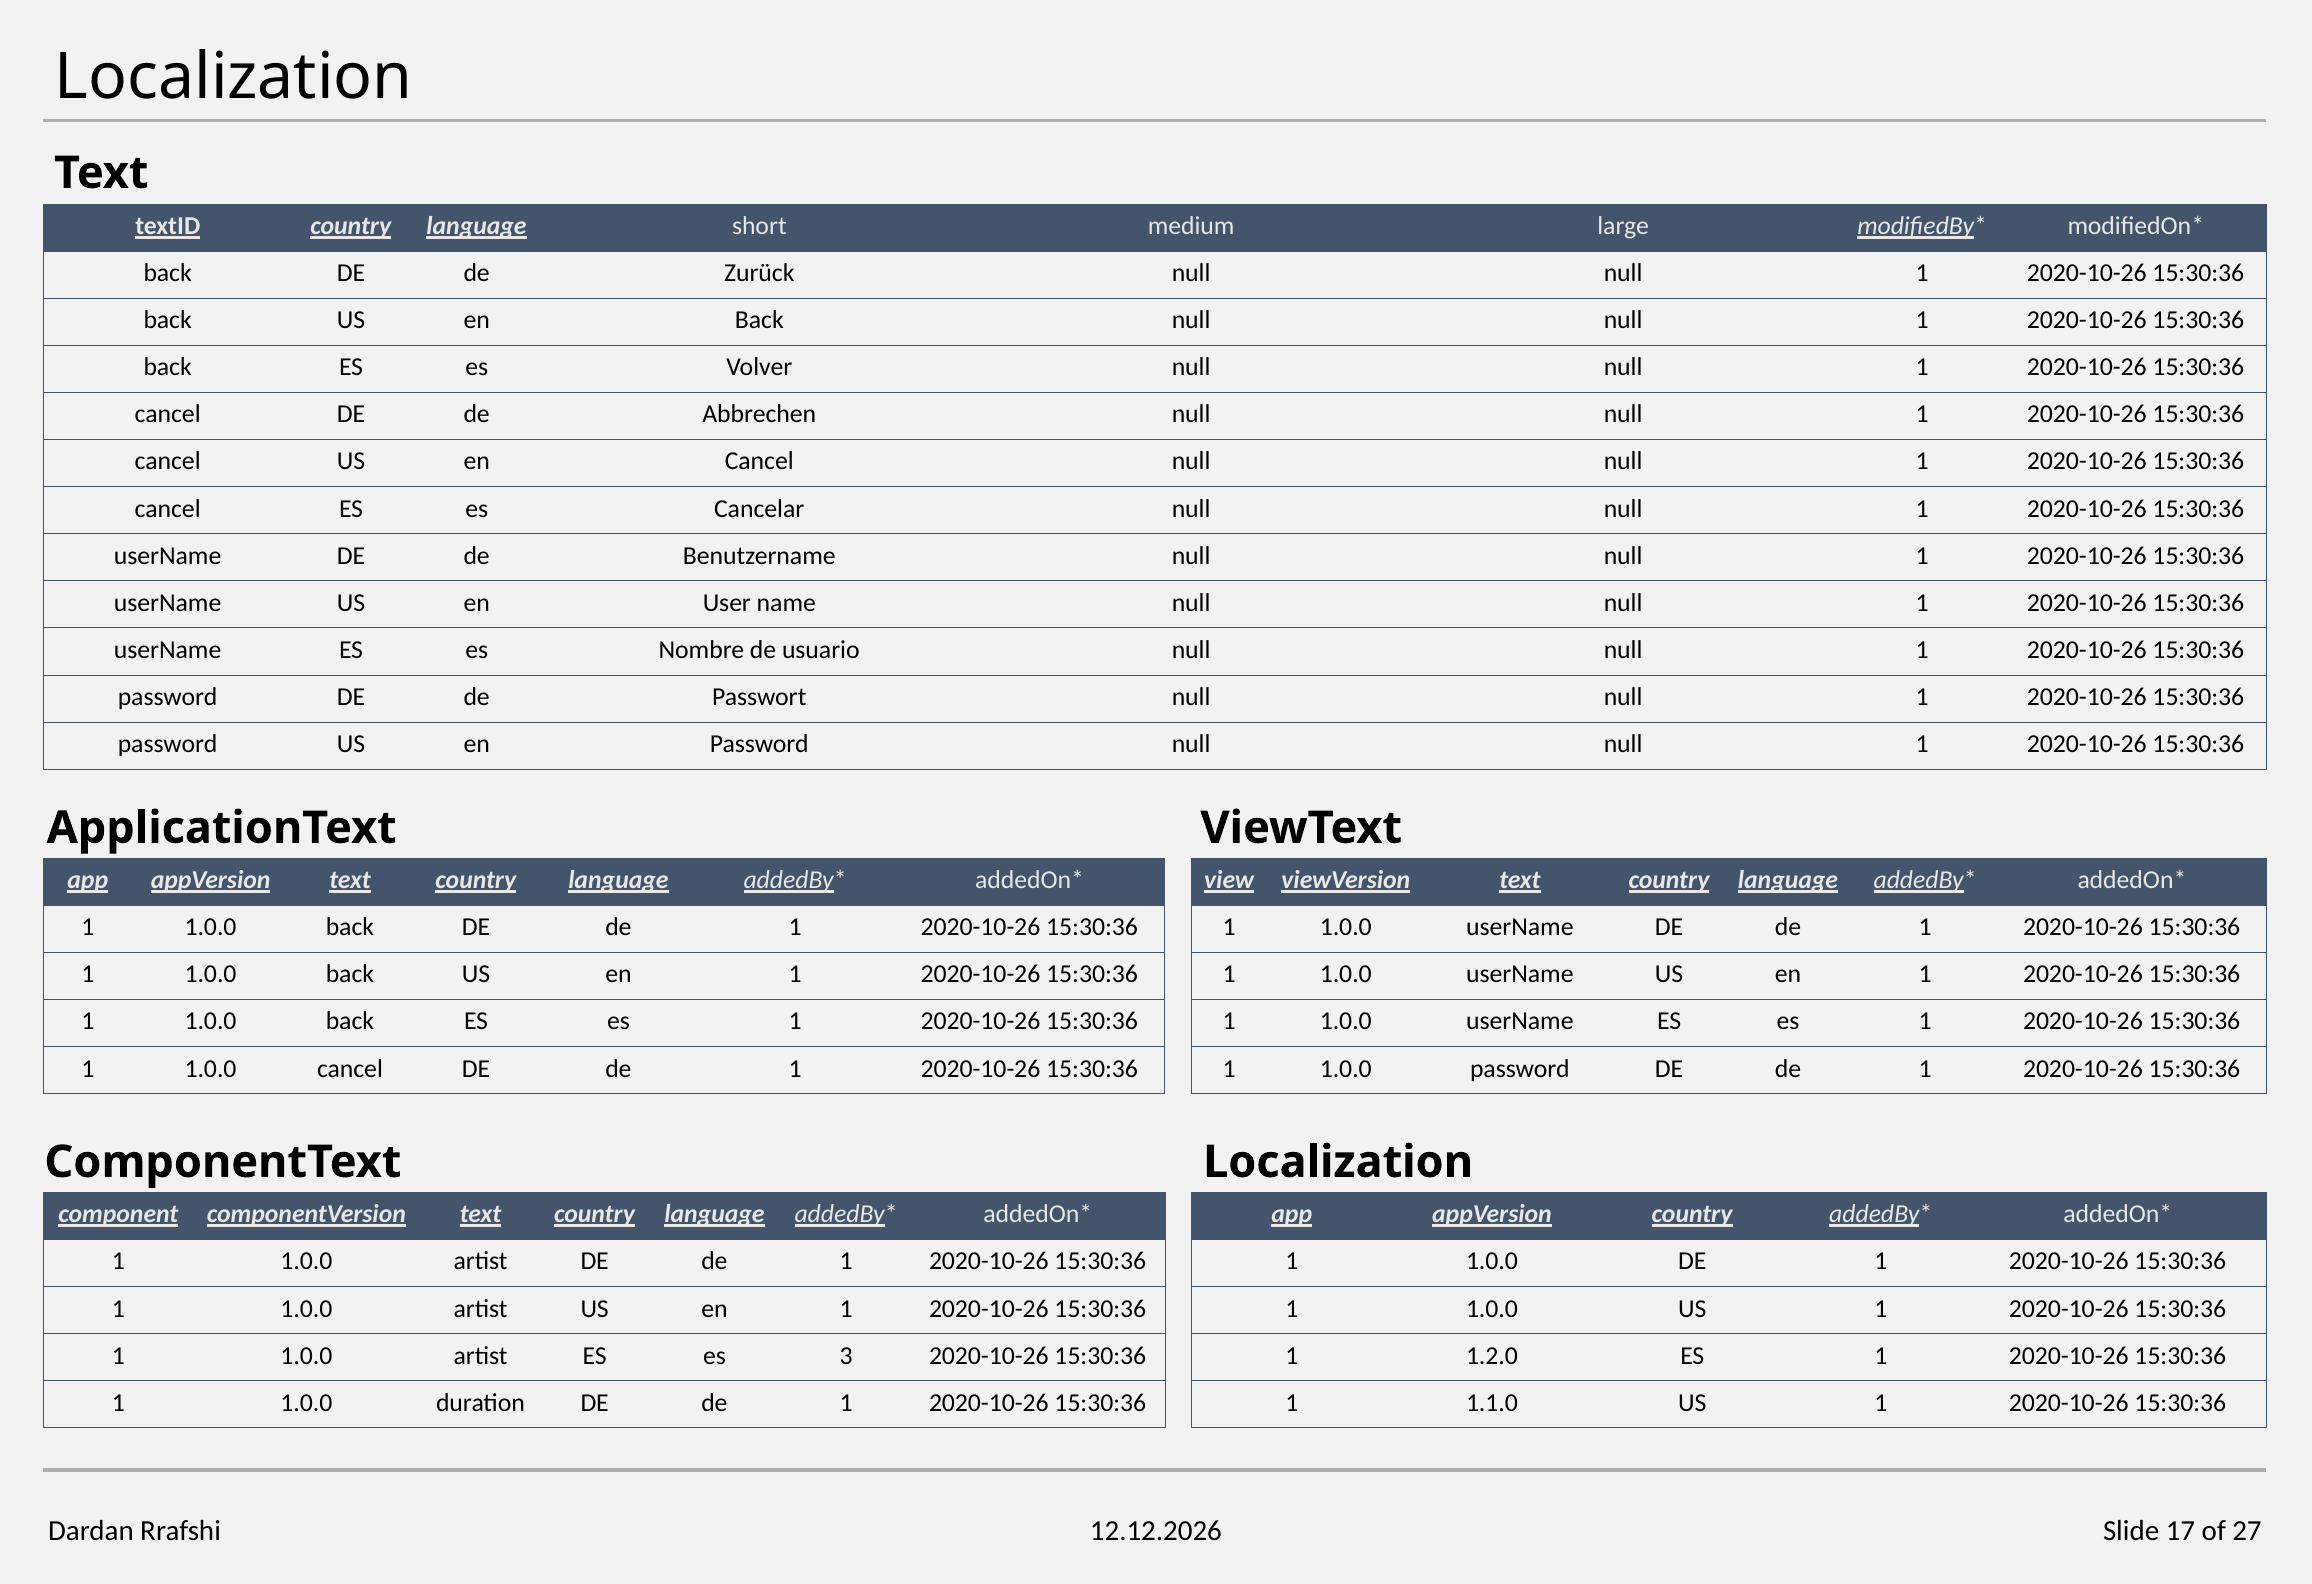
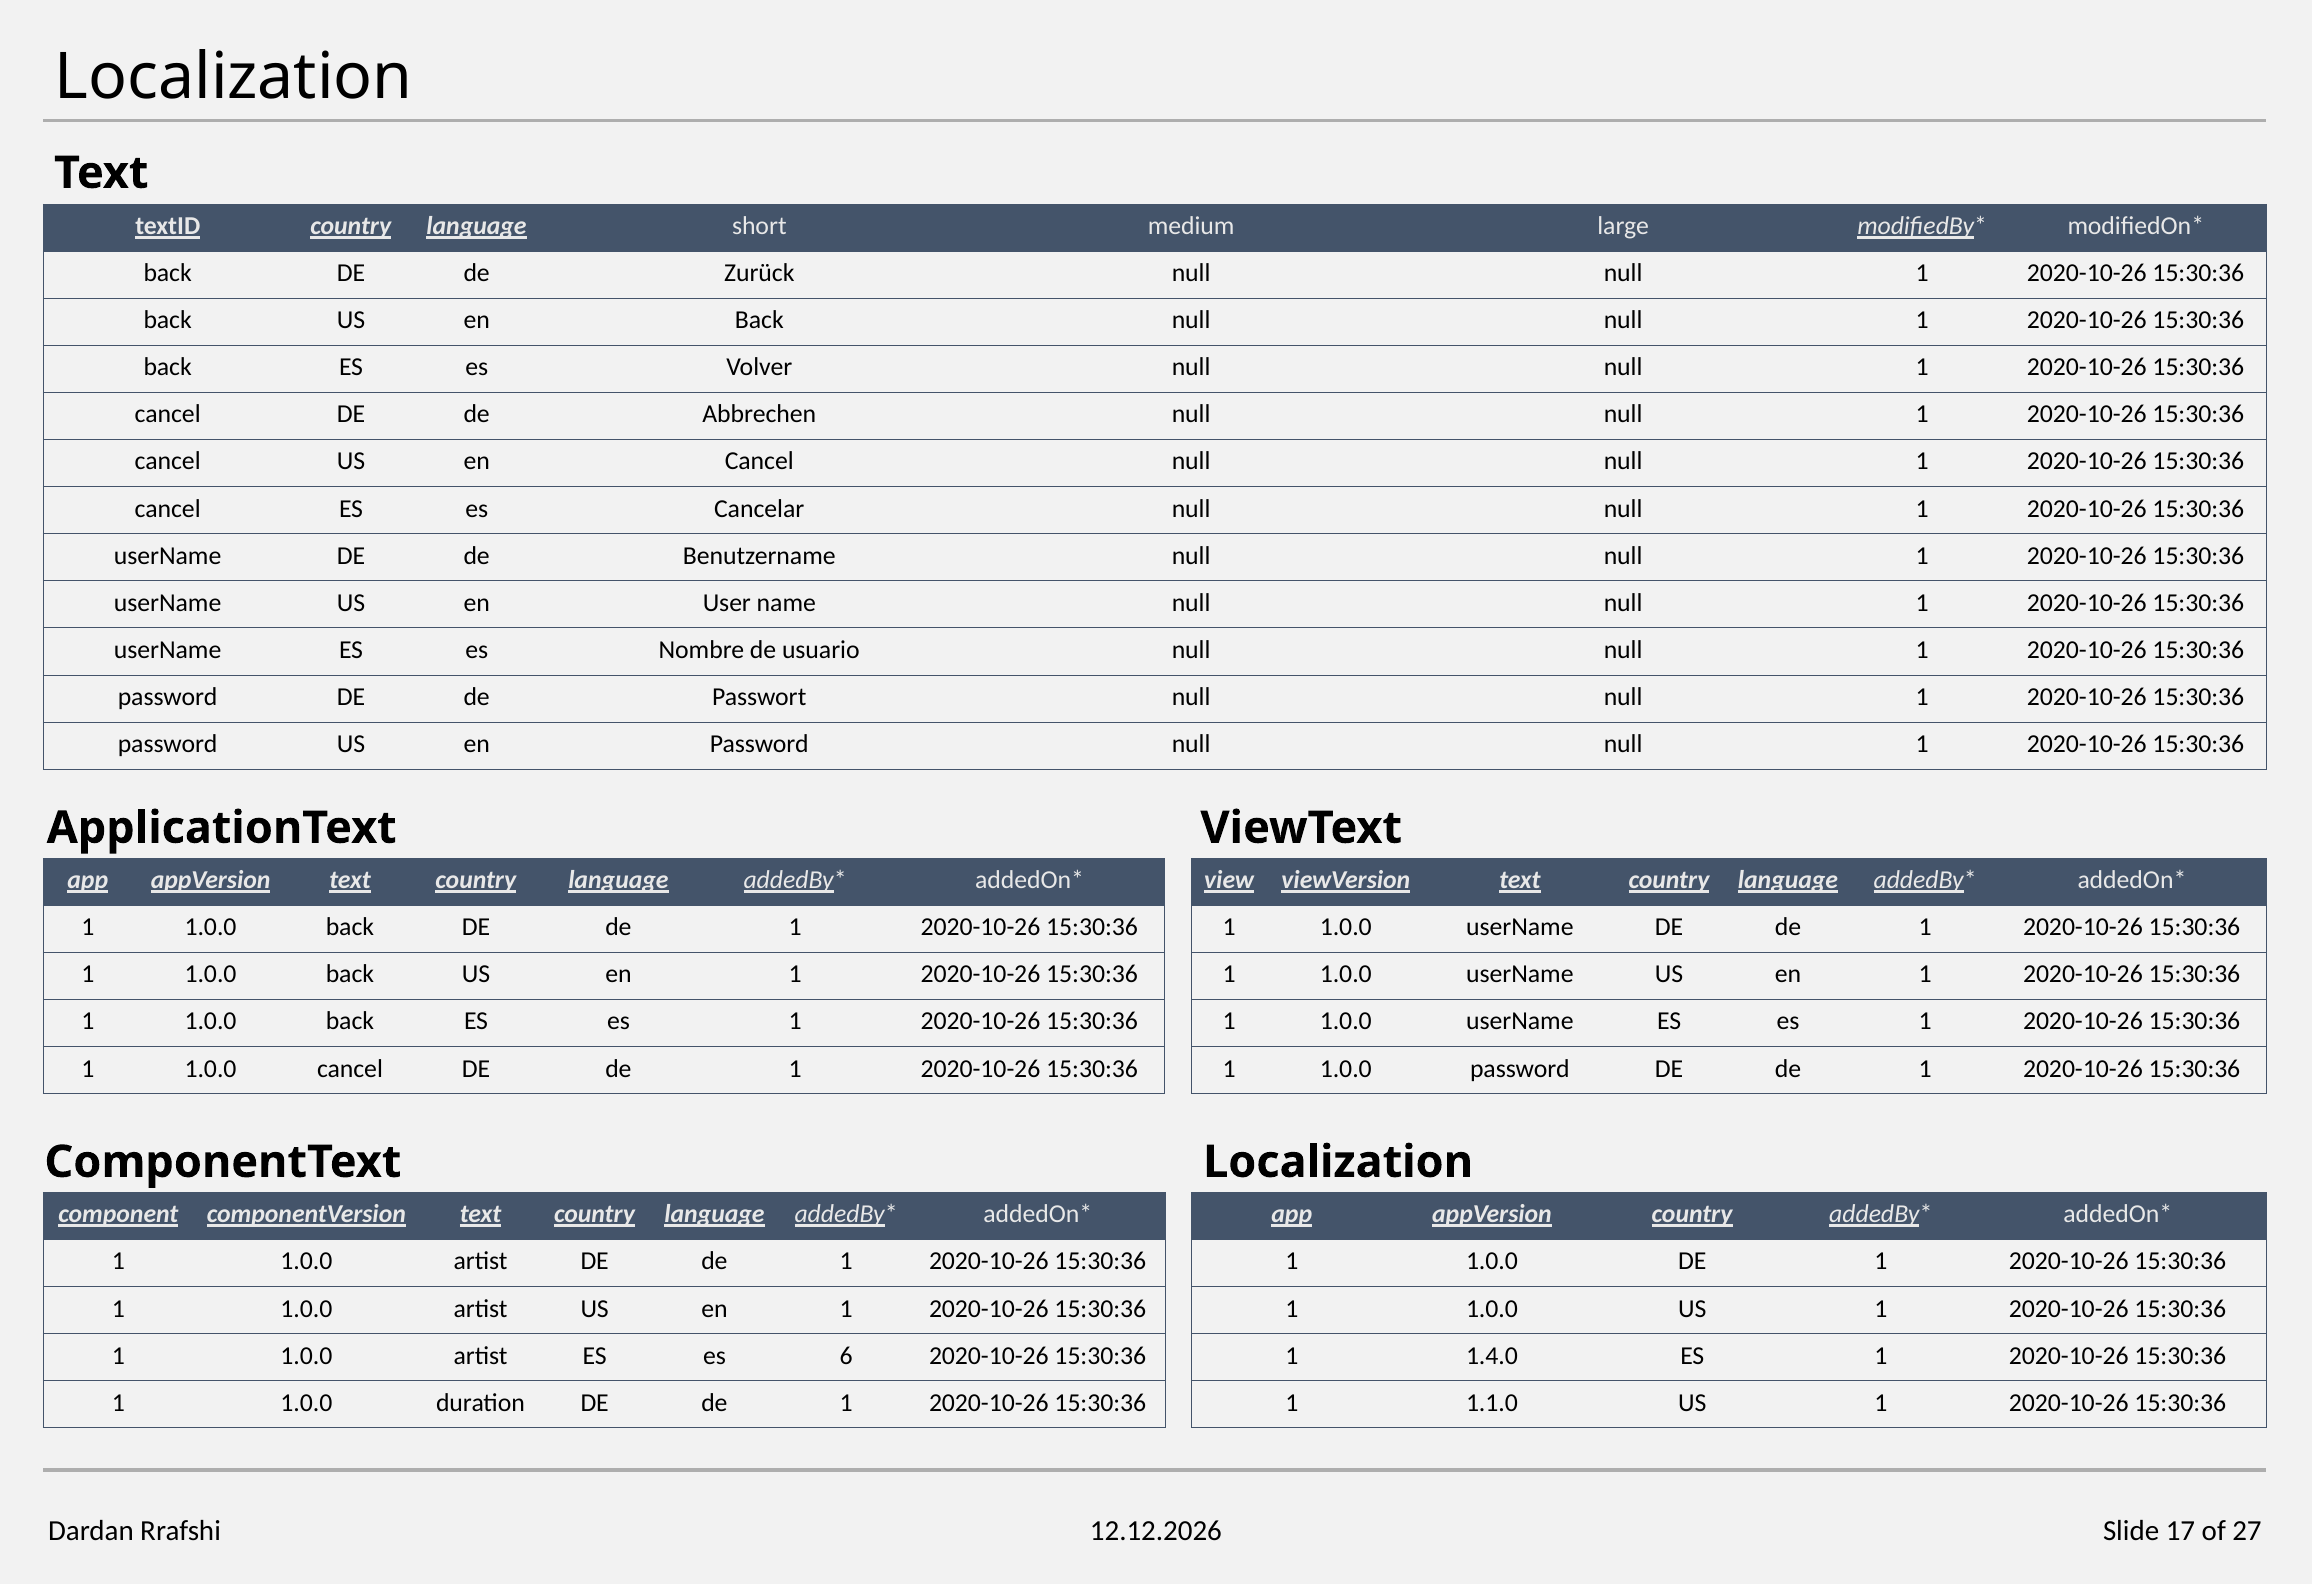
3: 3 -> 6
1.2.0: 1.2.0 -> 1.4.0
